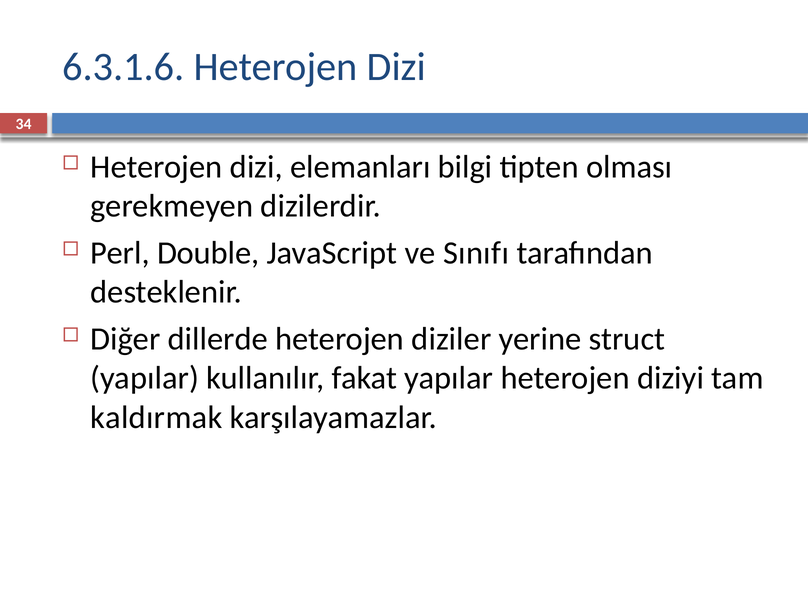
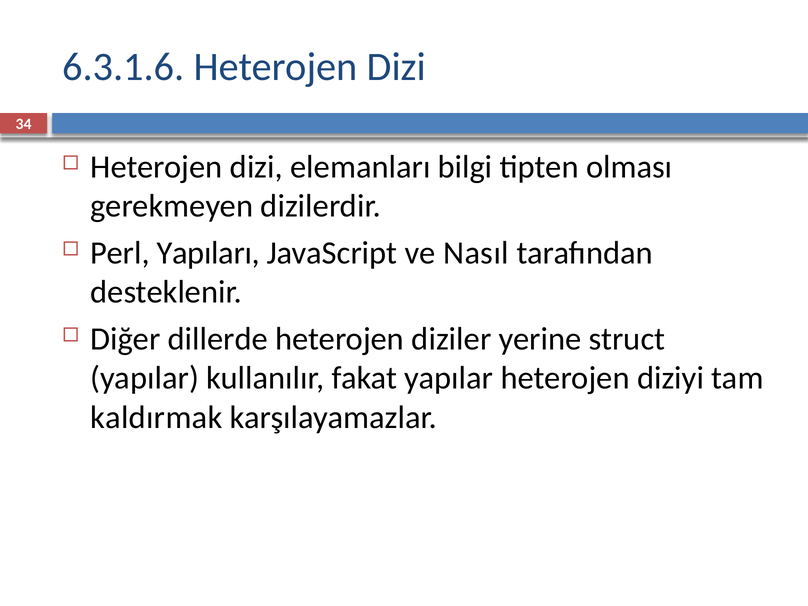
Double: Double -> Yapıları
Sınıfı: Sınıfı -> Nasıl
